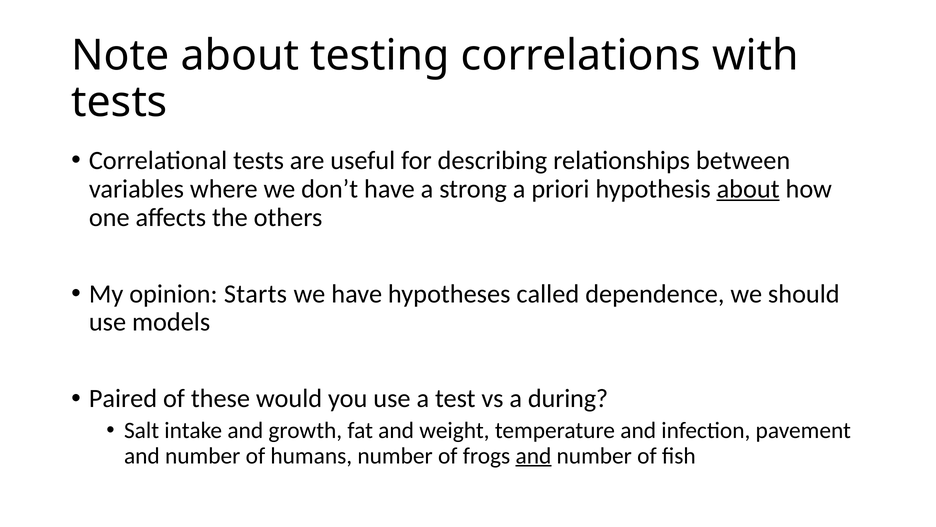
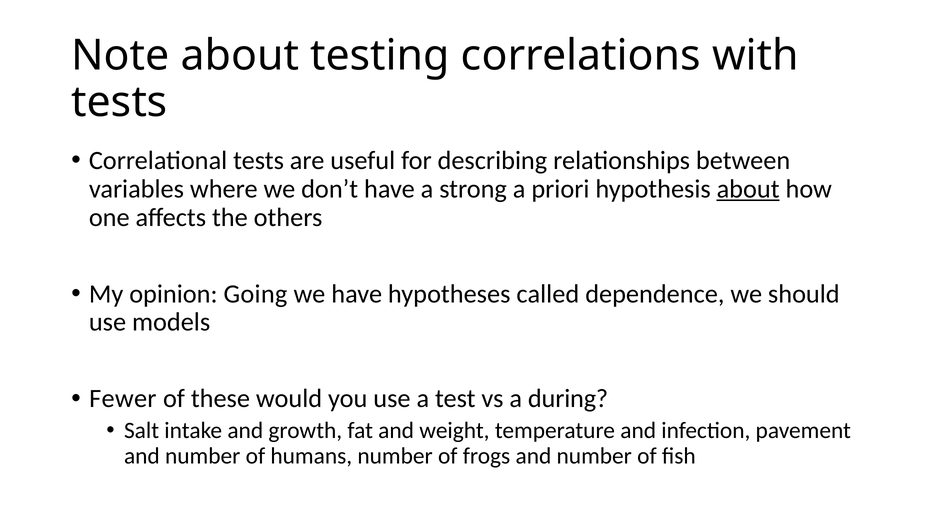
Starts: Starts -> Going
Paired: Paired -> Fewer
and at (533, 455) underline: present -> none
